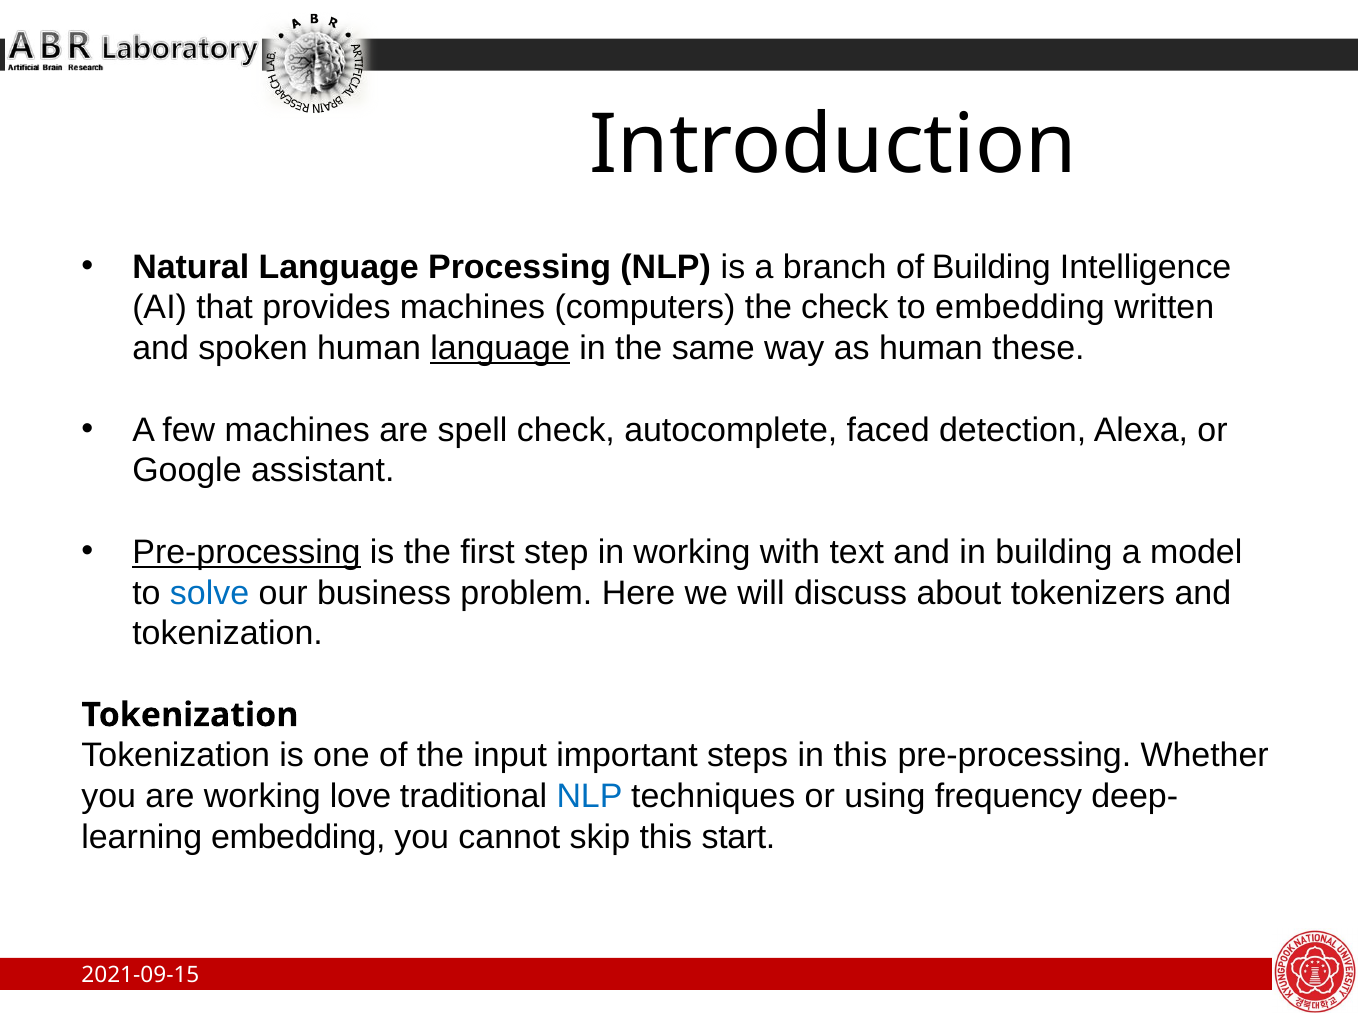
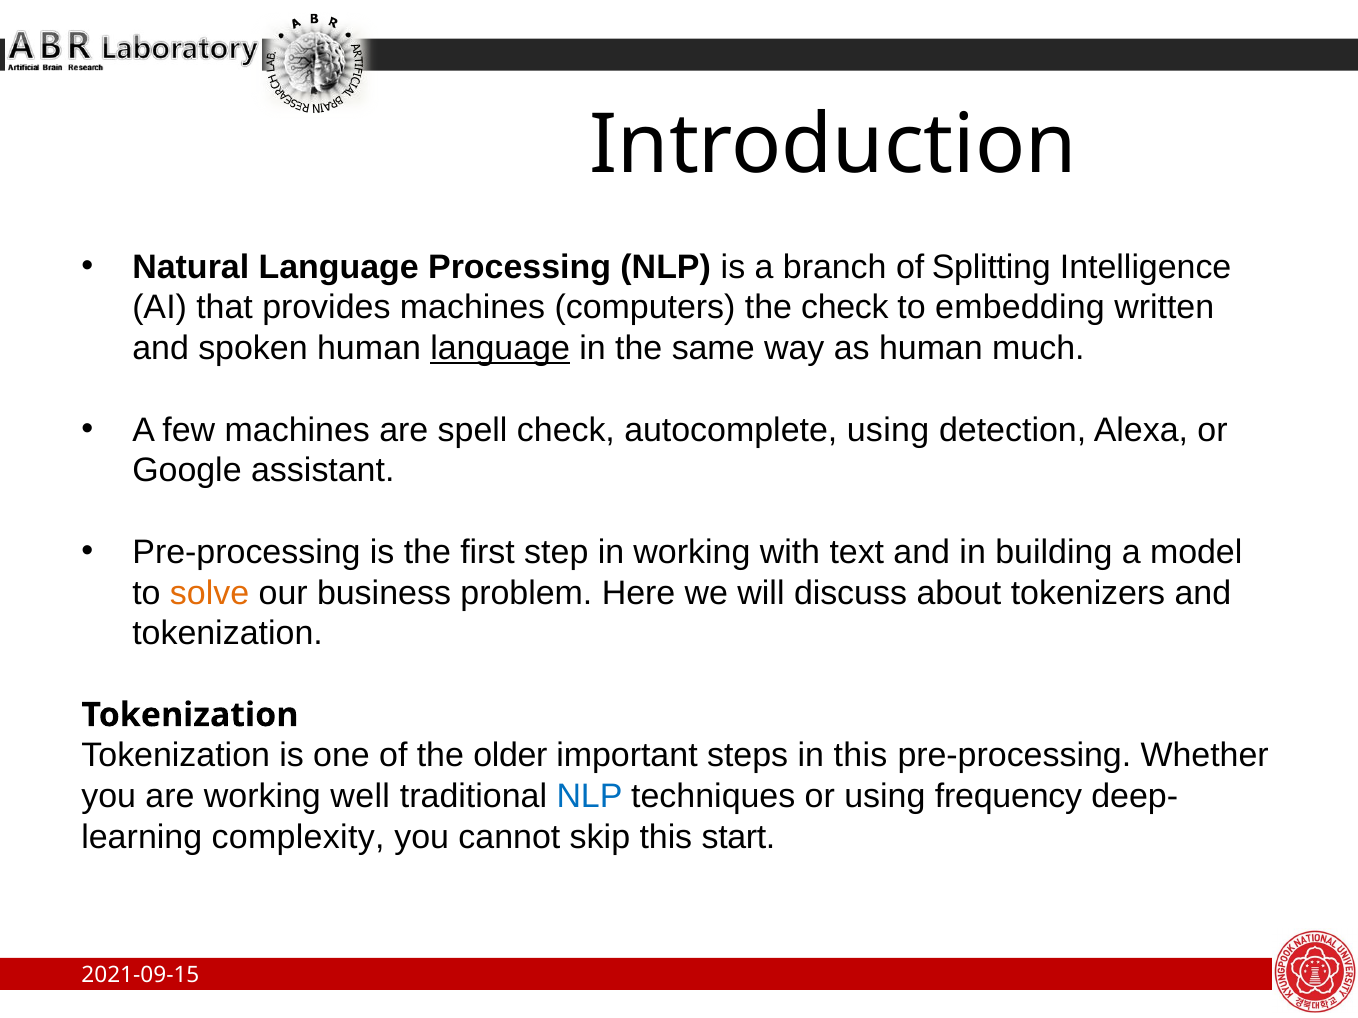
of Building: Building -> Splitting
these: these -> much
autocomplete faced: faced -> using
Pre-processing at (246, 552) underline: present -> none
solve colour: blue -> orange
input: input -> older
love: love -> well
embedding at (298, 838): embedding -> complexity
